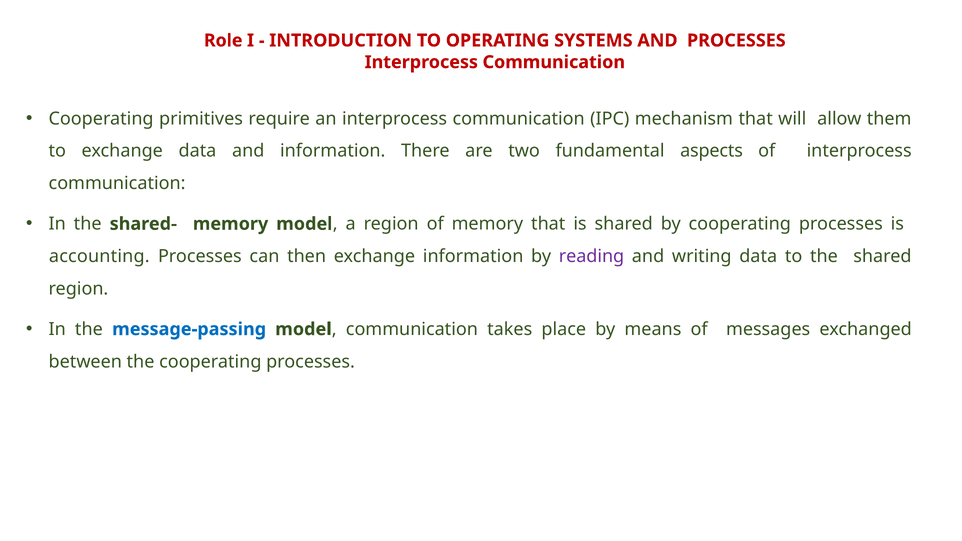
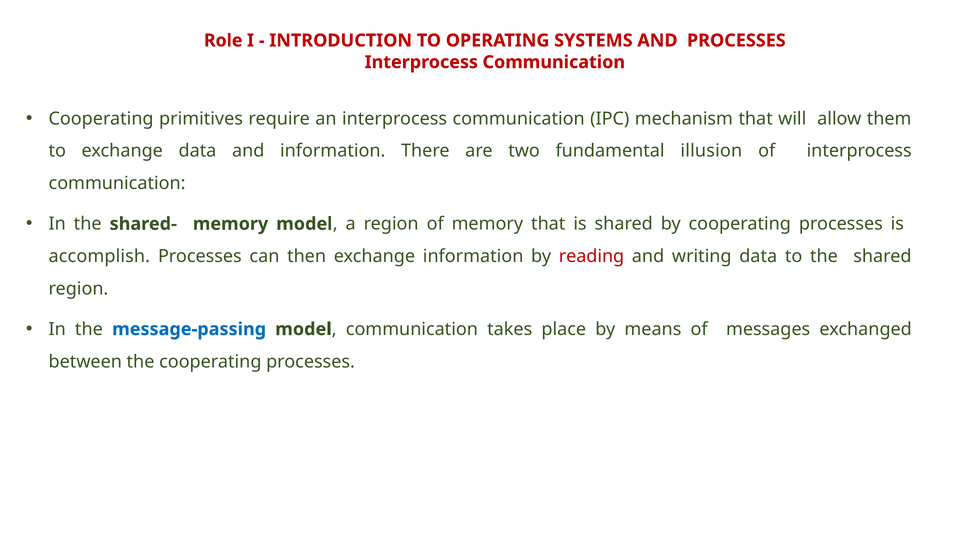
aspects: aspects -> illusion
accounting: accounting -> accomplish
reading colour: purple -> red
